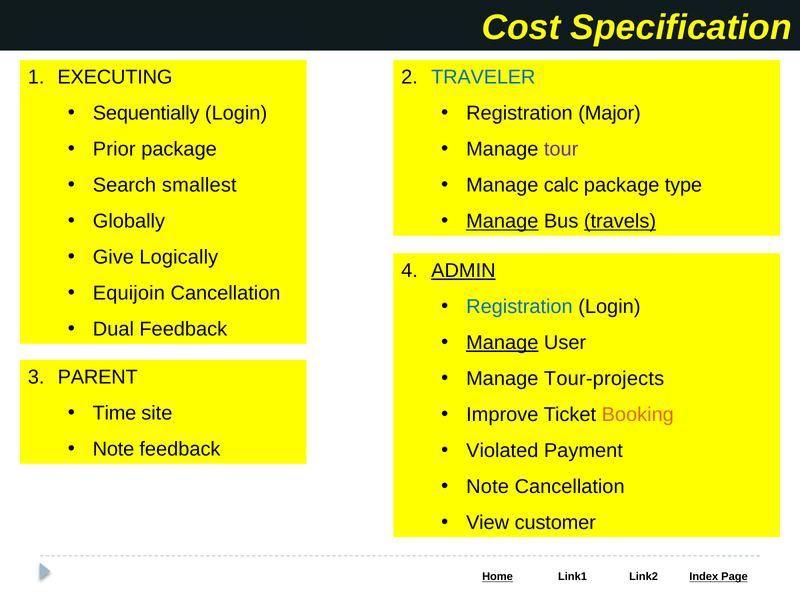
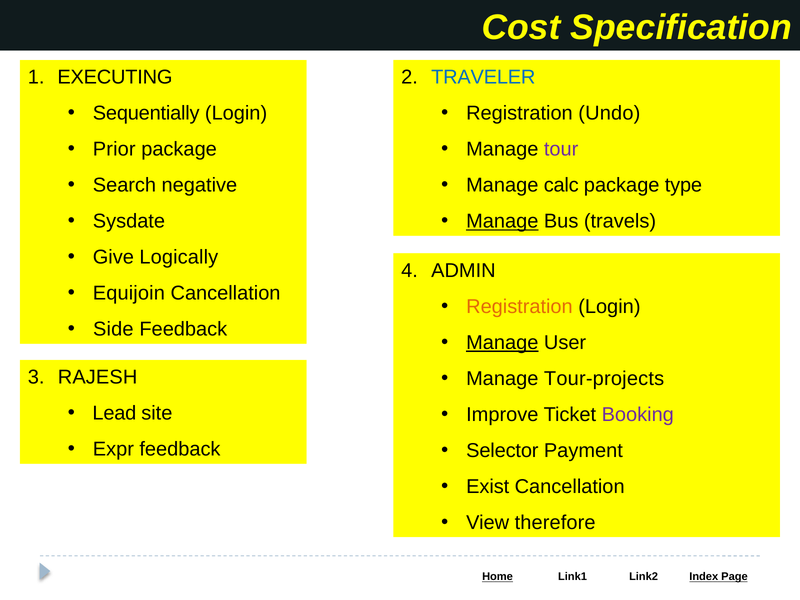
Major: Major -> Undo
smallest: smallest -> negative
travels underline: present -> none
Globally: Globally -> Sysdate
ADMIN underline: present -> none
Registration at (519, 307) colour: blue -> orange
Dual: Dual -> Side
PARENT: PARENT -> RAJESH
Time: Time -> Lead
Booking colour: orange -> purple
Note at (113, 449): Note -> Expr
Violated: Violated -> Selector
Note at (488, 487): Note -> Exist
customer: customer -> therefore
